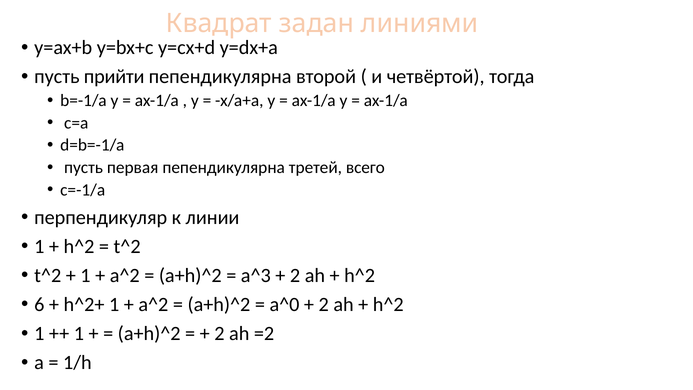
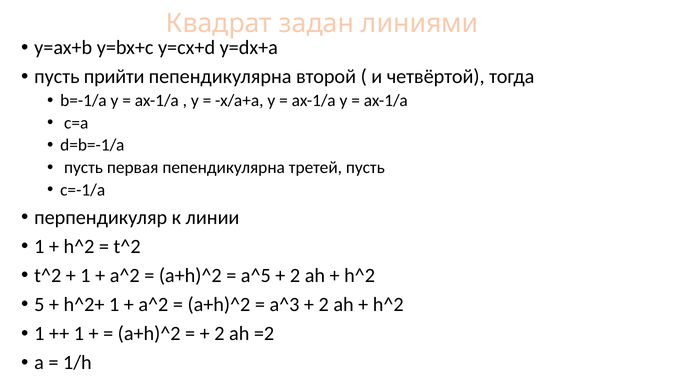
третей всего: всего -> пусть
a^3: a^3 -> a^5
6: 6 -> 5
a^0: a^0 -> a^3
